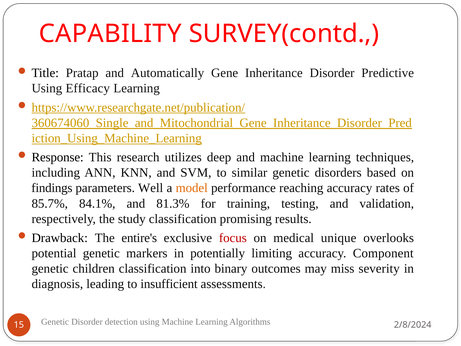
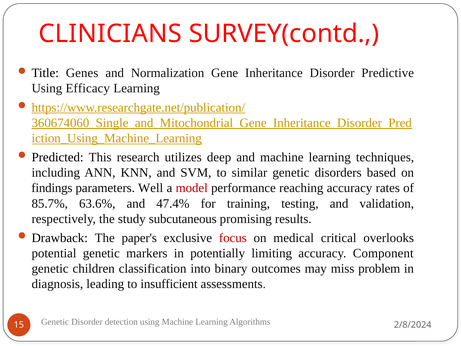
CAPABILITY: CAPABILITY -> CLINICIANS
Pratap: Pratap -> Genes
Automatically: Automatically -> Normalization
Response: Response -> Predicted
model colour: orange -> red
84.1%: 84.1% -> 63.6%
81.3%: 81.3% -> 47.4%
study classification: classification -> subcutaneous
entire's: entire's -> paper's
unique: unique -> critical
severity: severity -> problem
